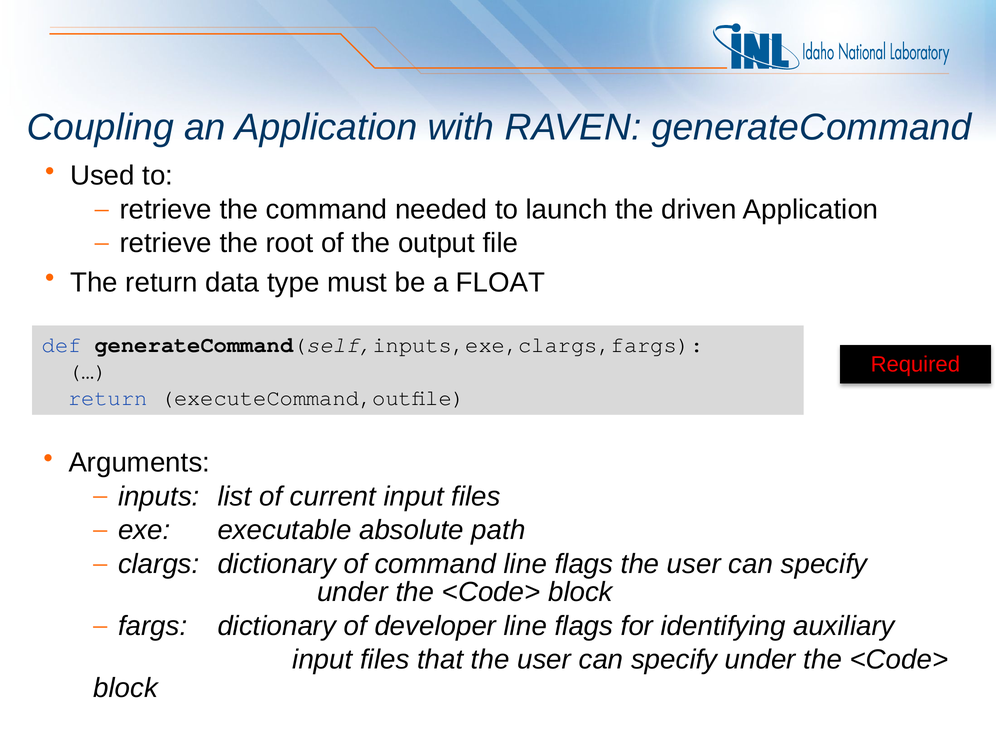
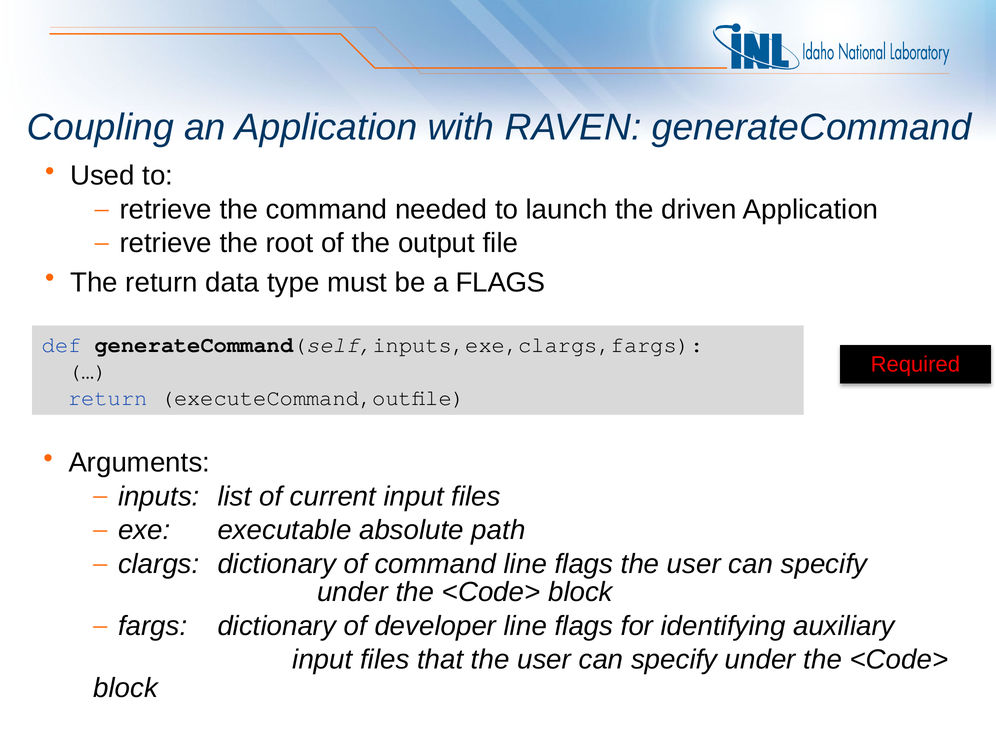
a FLOAT: FLOAT -> FLAGS
